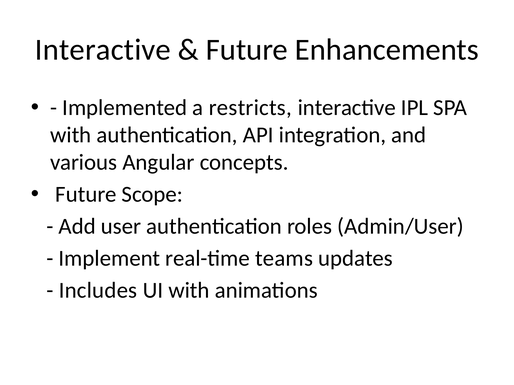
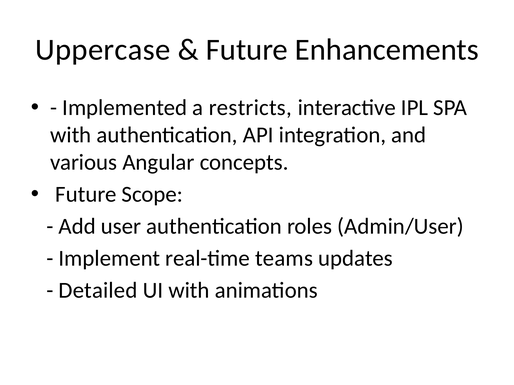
Interactive at (103, 50): Interactive -> Uppercase
Includes: Includes -> Detailed
